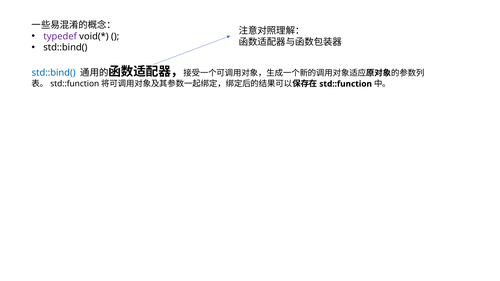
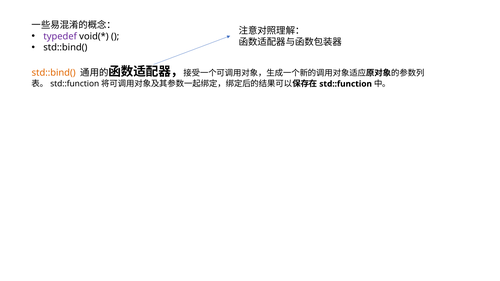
std::bind( at (54, 73) colour: blue -> orange
